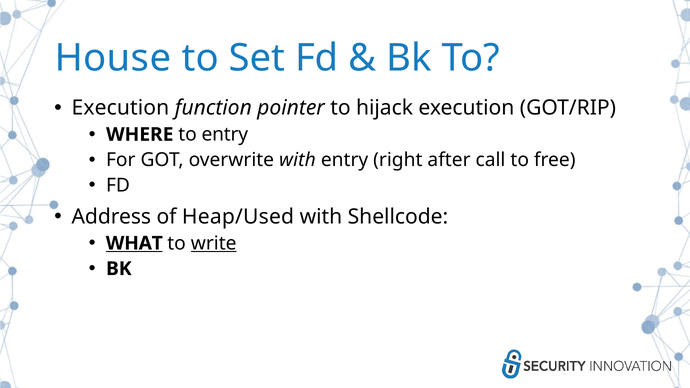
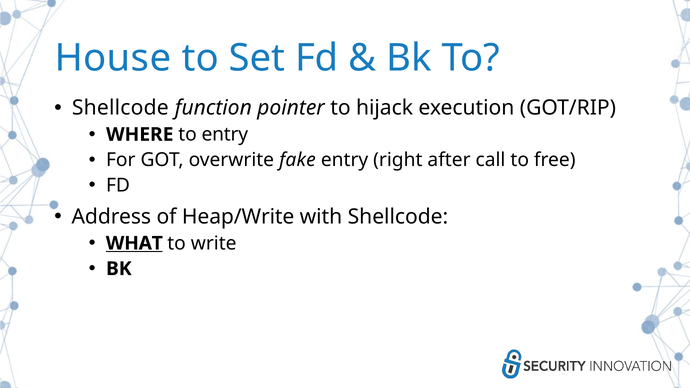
Execution at (120, 108): Execution -> Shellcode
overwrite with: with -> fake
Heap/Used: Heap/Used -> Heap/Write
write underline: present -> none
